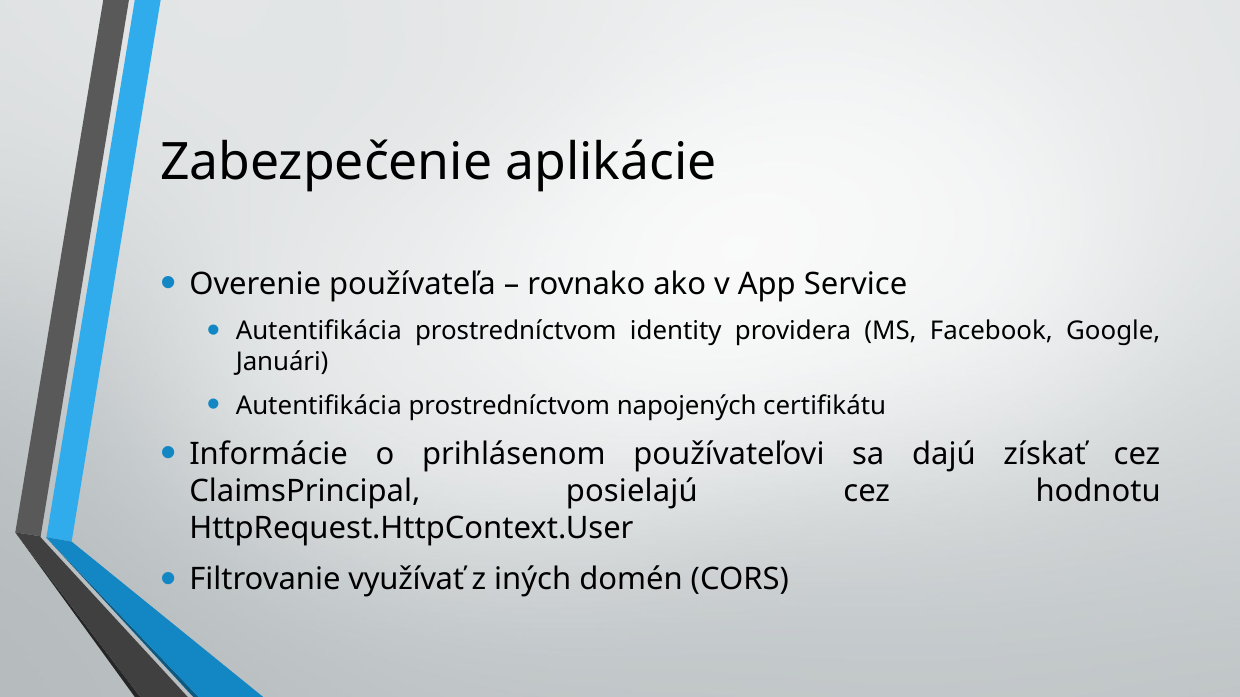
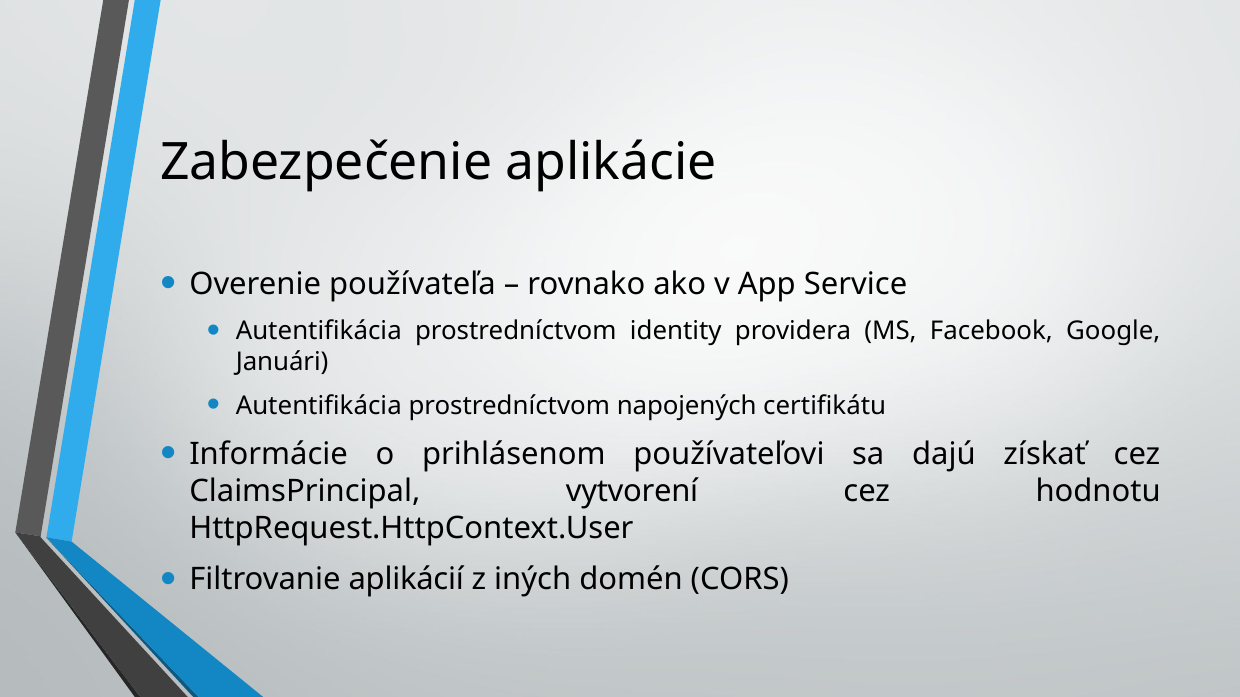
posielajú: posielajú -> vytvorení
využívať: využívať -> aplikácií
